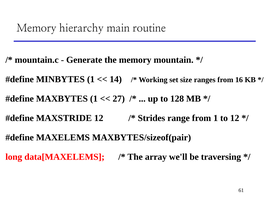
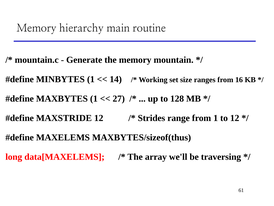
MAXBYTES/sizeof(pair: MAXBYTES/sizeof(pair -> MAXBYTES/sizeof(thus
